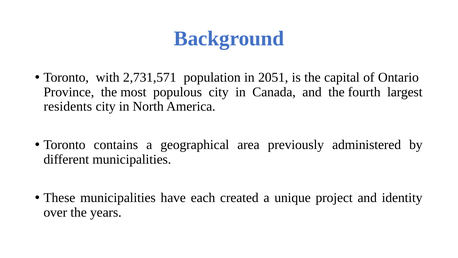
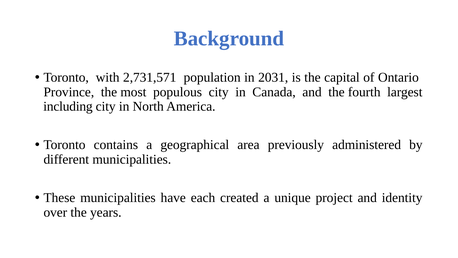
2051: 2051 -> 2031
residents: residents -> including
